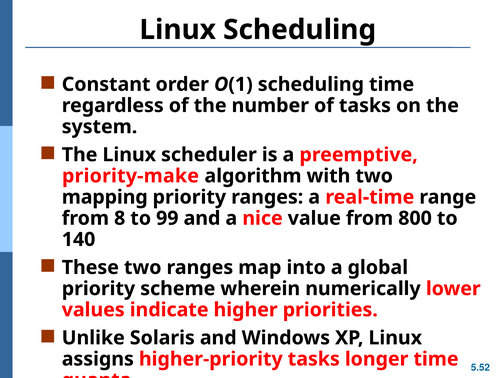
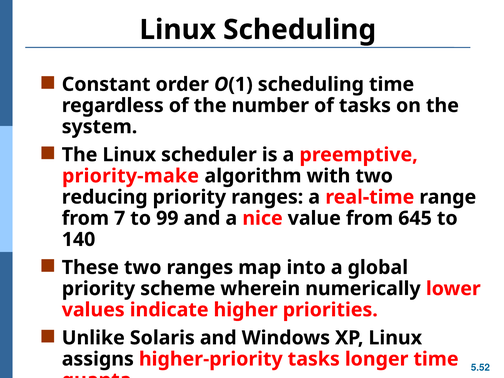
mapping: mapping -> reducing
8: 8 -> 7
800: 800 -> 645
